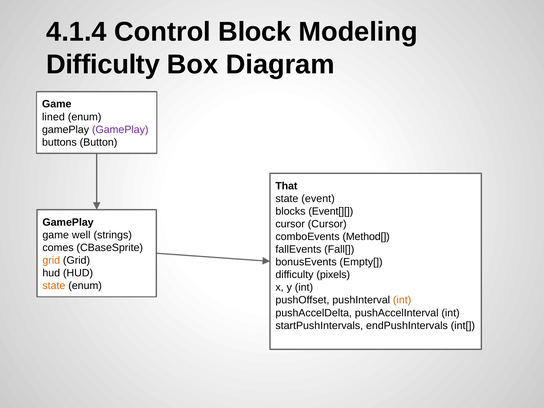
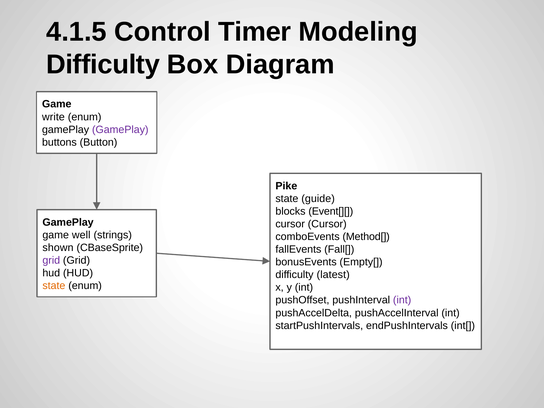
4.1.4: 4.1.4 -> 4.1.5
Block: Block -> Timer
lined: lined -> write
That: That -> Pike
event: event -> guide
comes: comes -> shown
grid at (51, 260) colour: orange -> purple
pixels: pixels -> latest
int at (402, 300) colour: orange -> purple
